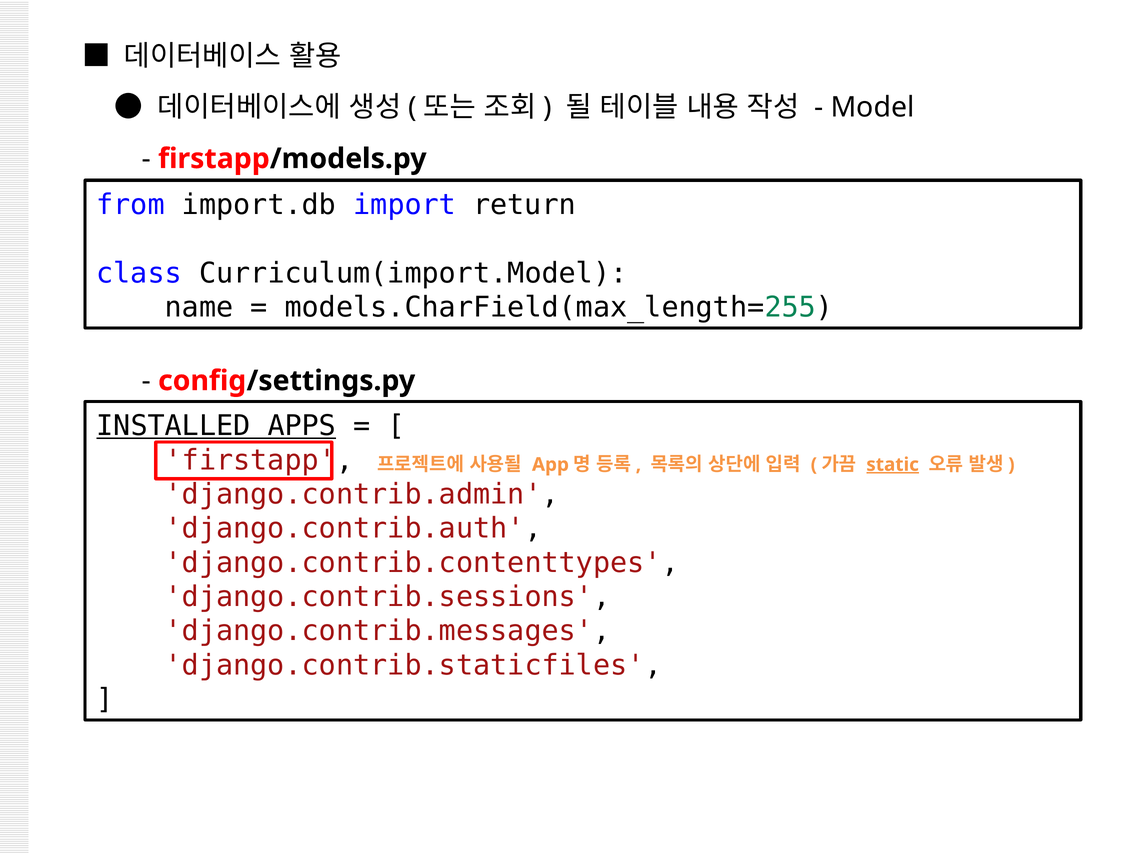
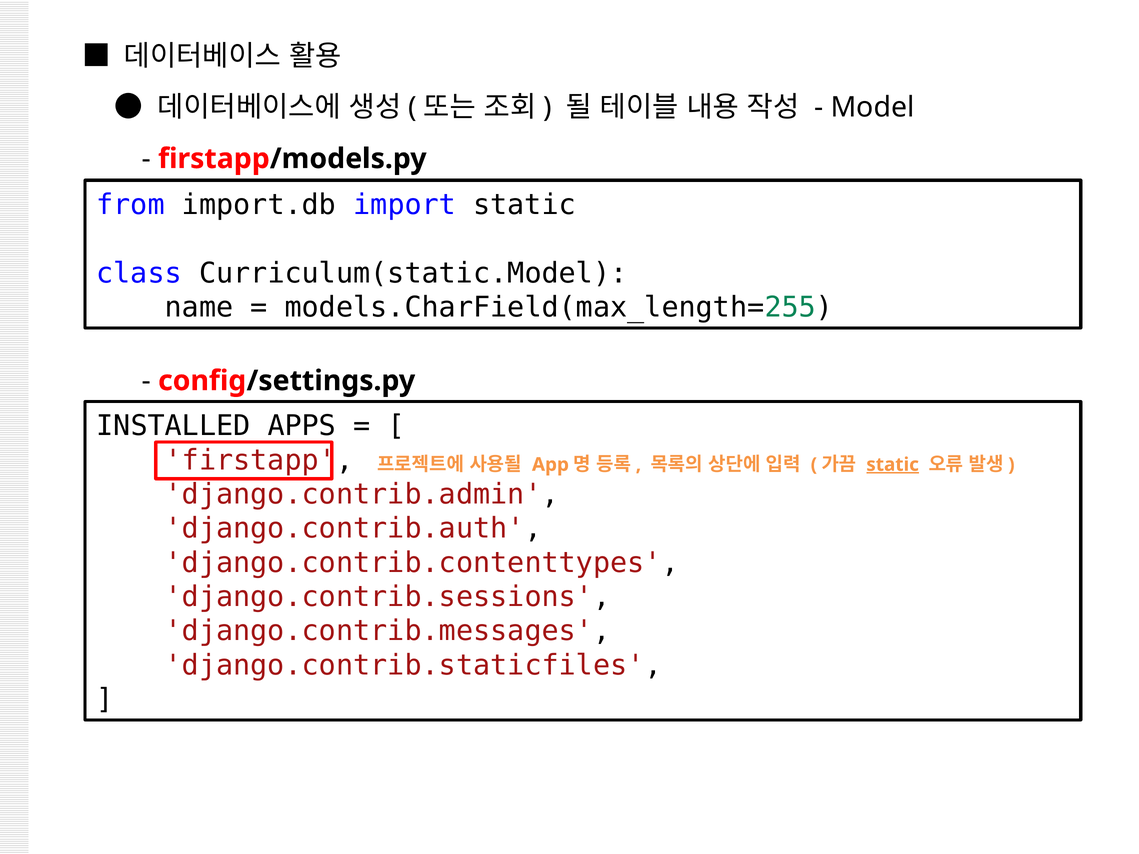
import return: return -> static
Curriculum(import.Model: Curriculum(import.Model -> Curriculum(static.Model
INSTALLED_APPS underline: present -> none
